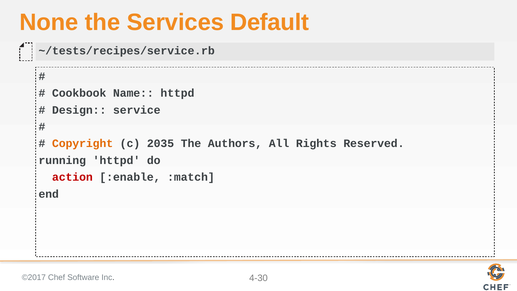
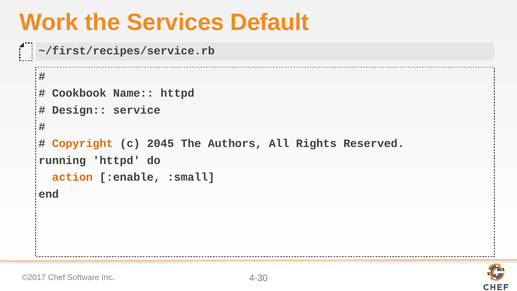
None: None -> Work
~/tests/recipes/service.rb: ~/tests/recipes/service.rb -> ~/first/recipes/service.rb
2035: 2035 -> 2045
action colour: red -> orange
:match: :match -> :small
